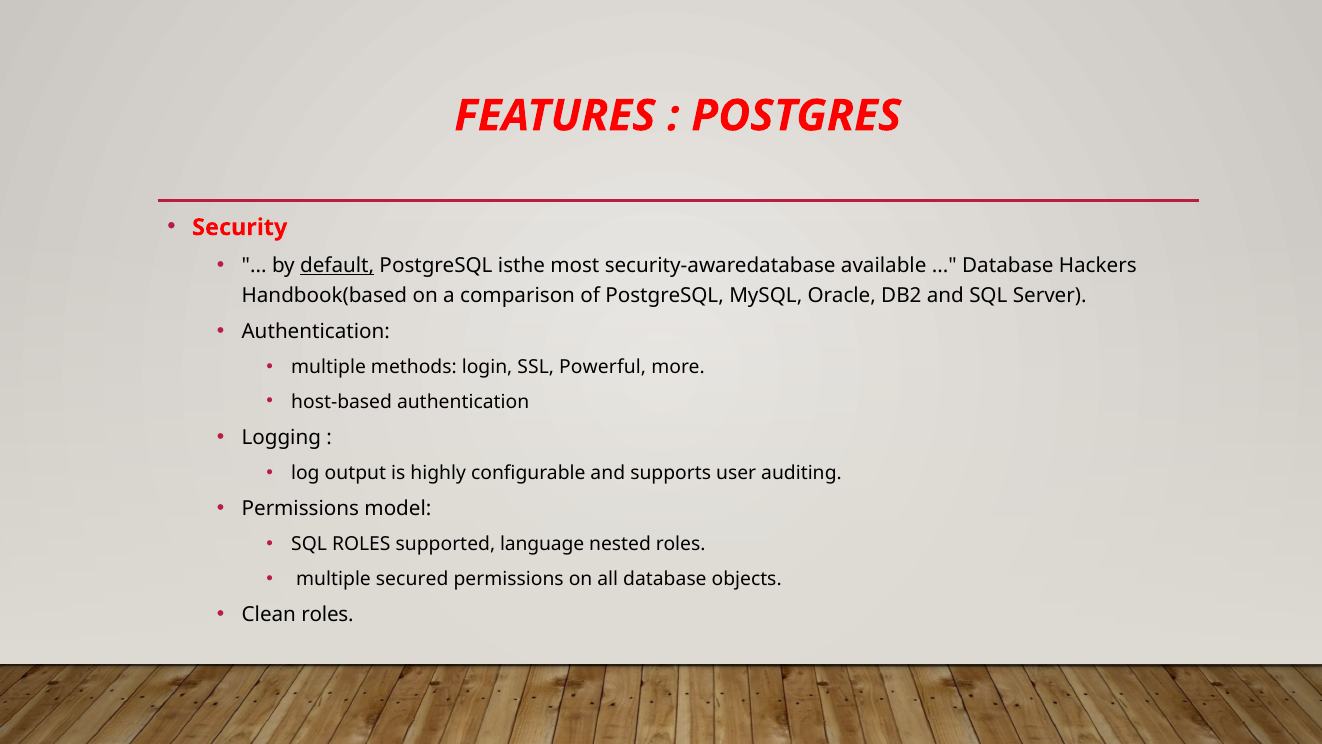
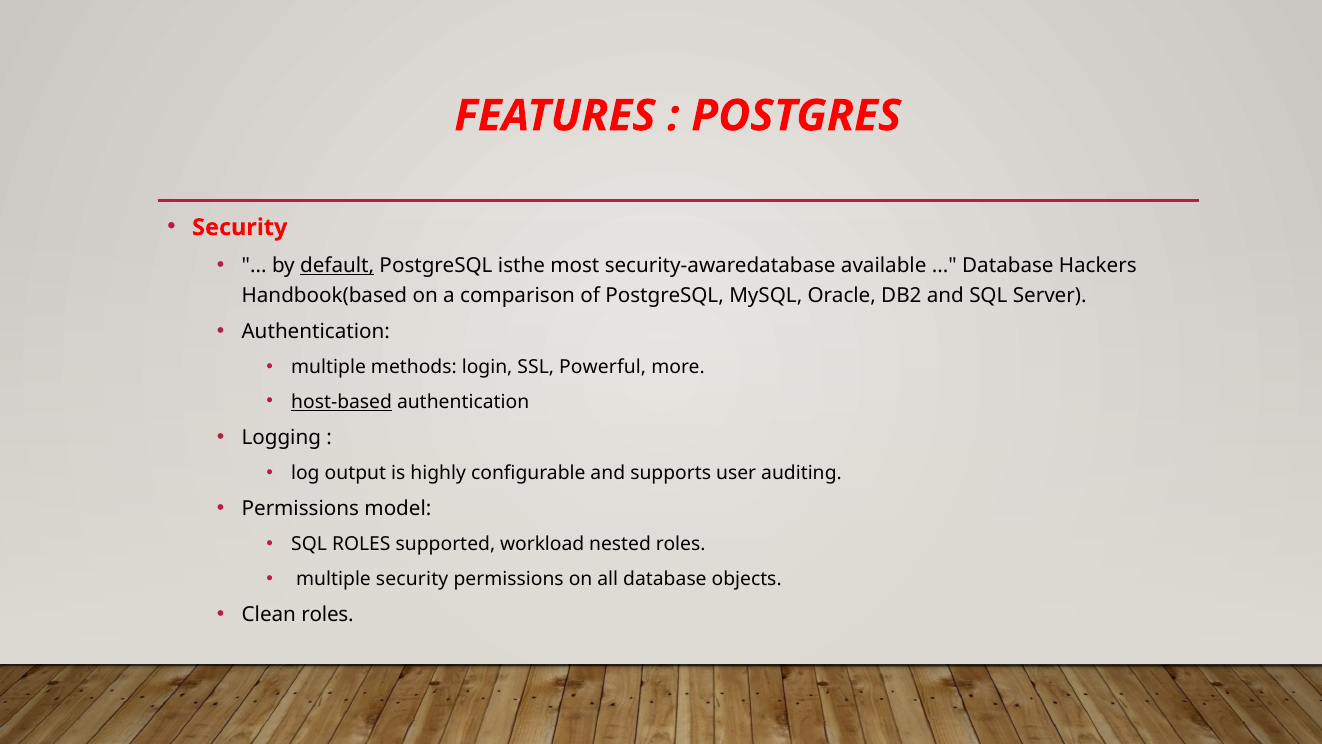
host-based underline: none -> present
language: language -> workload
multiple secured: secured -> security
